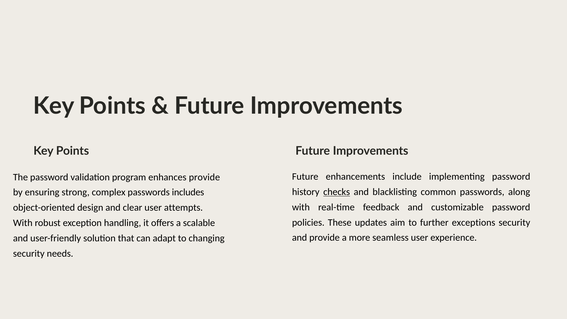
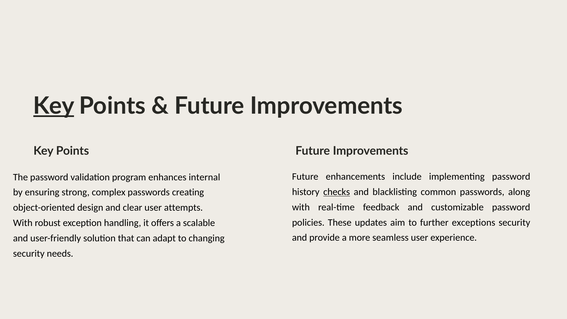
Key at (54, 106) underline: none -> present
enhances provide: provide -> internal
includes: includes -> creating
